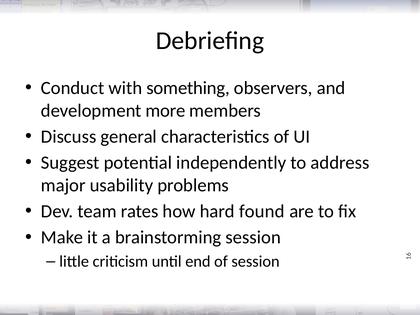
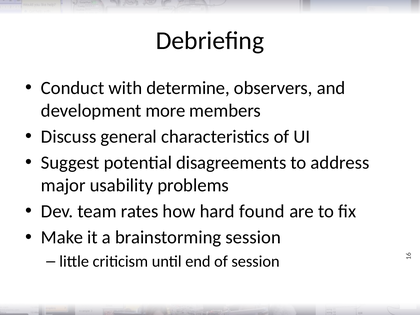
something: something -> determine
independently: independently -> disagreements
